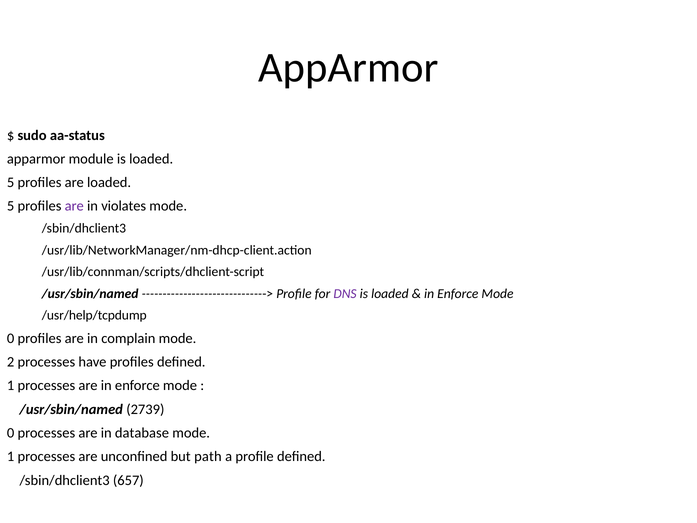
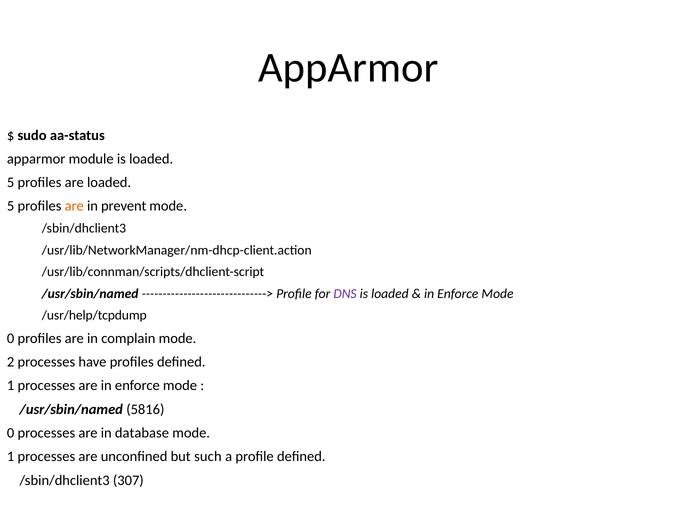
are at (74, 206) colour: purple -> orange
violates: violates -> prevent
2739: 2739 -> 5816
path: path -> such
657: 657 -> 307
